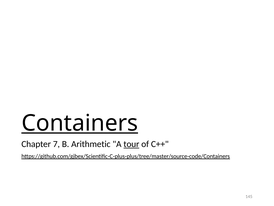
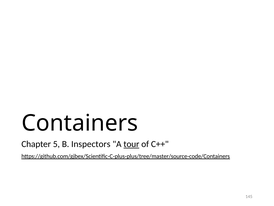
Containers underline: present -> none
7: 7 -> 5
Arithmetic: Arithmetic -> Inspectors
